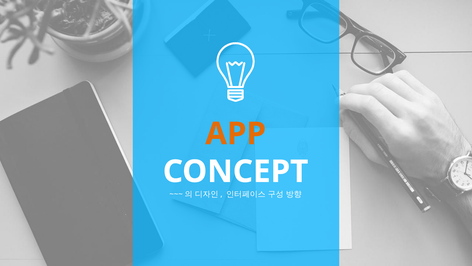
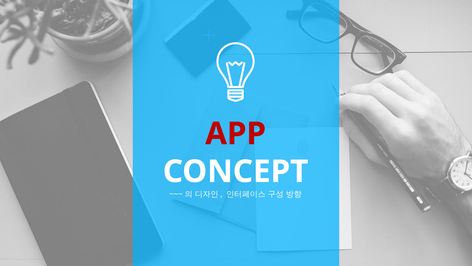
APP colour: orange -> red
